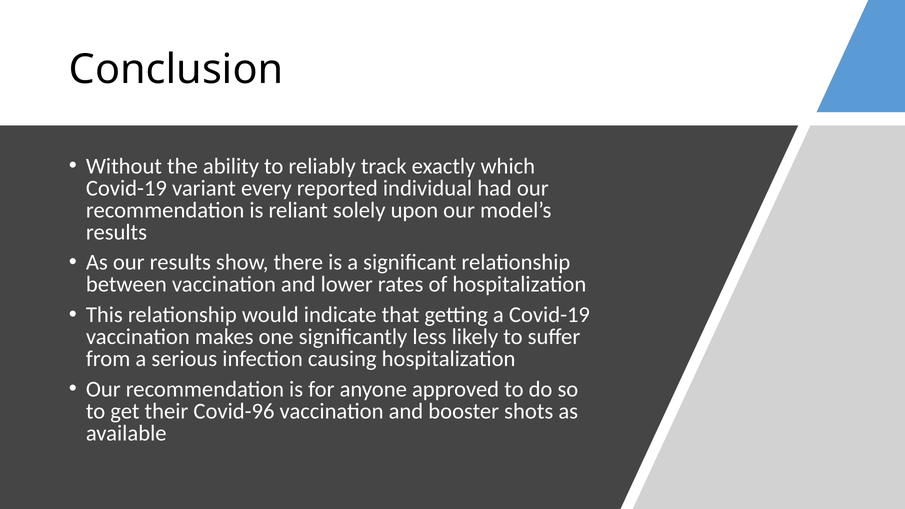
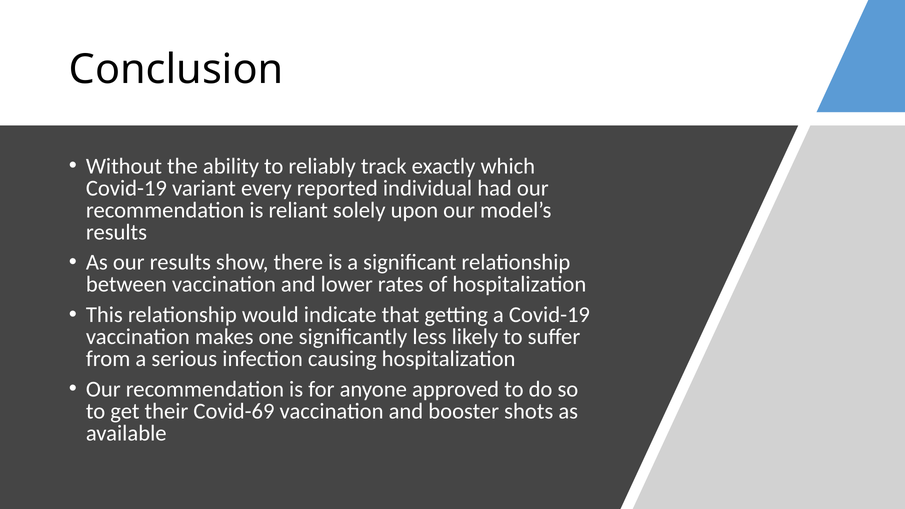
Covid-96: Covid-96 -> Covid-69
